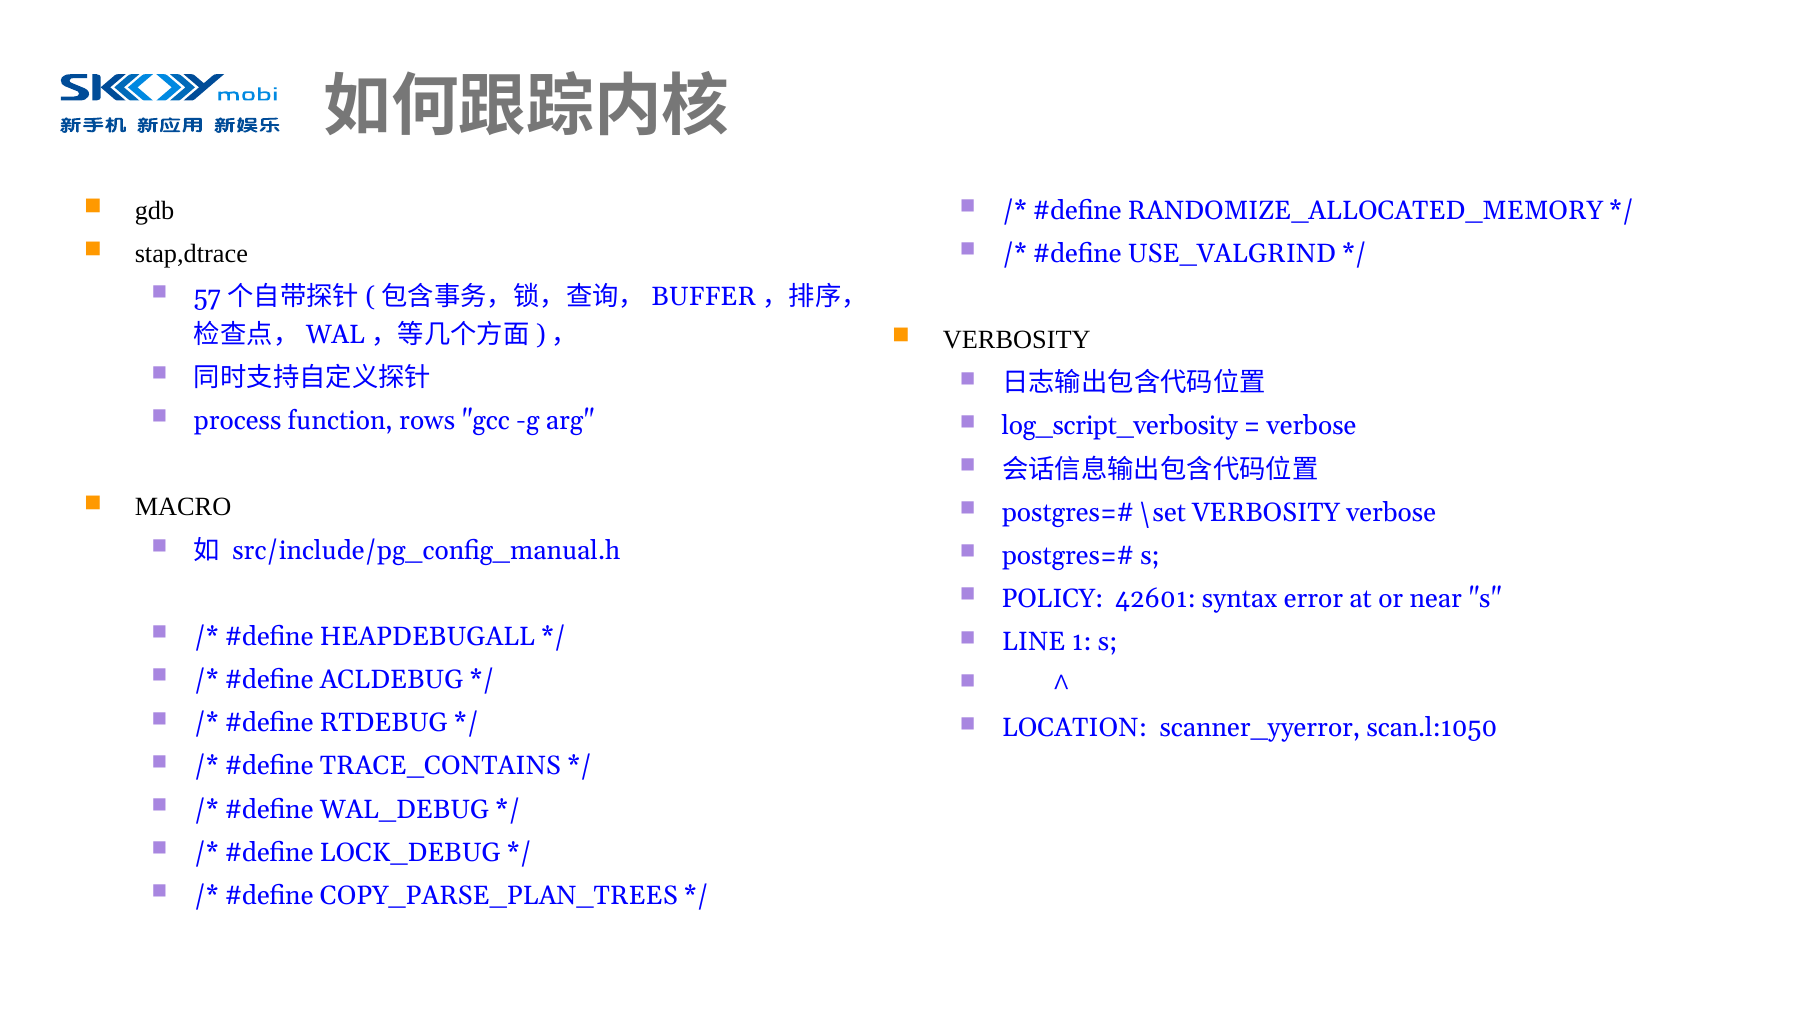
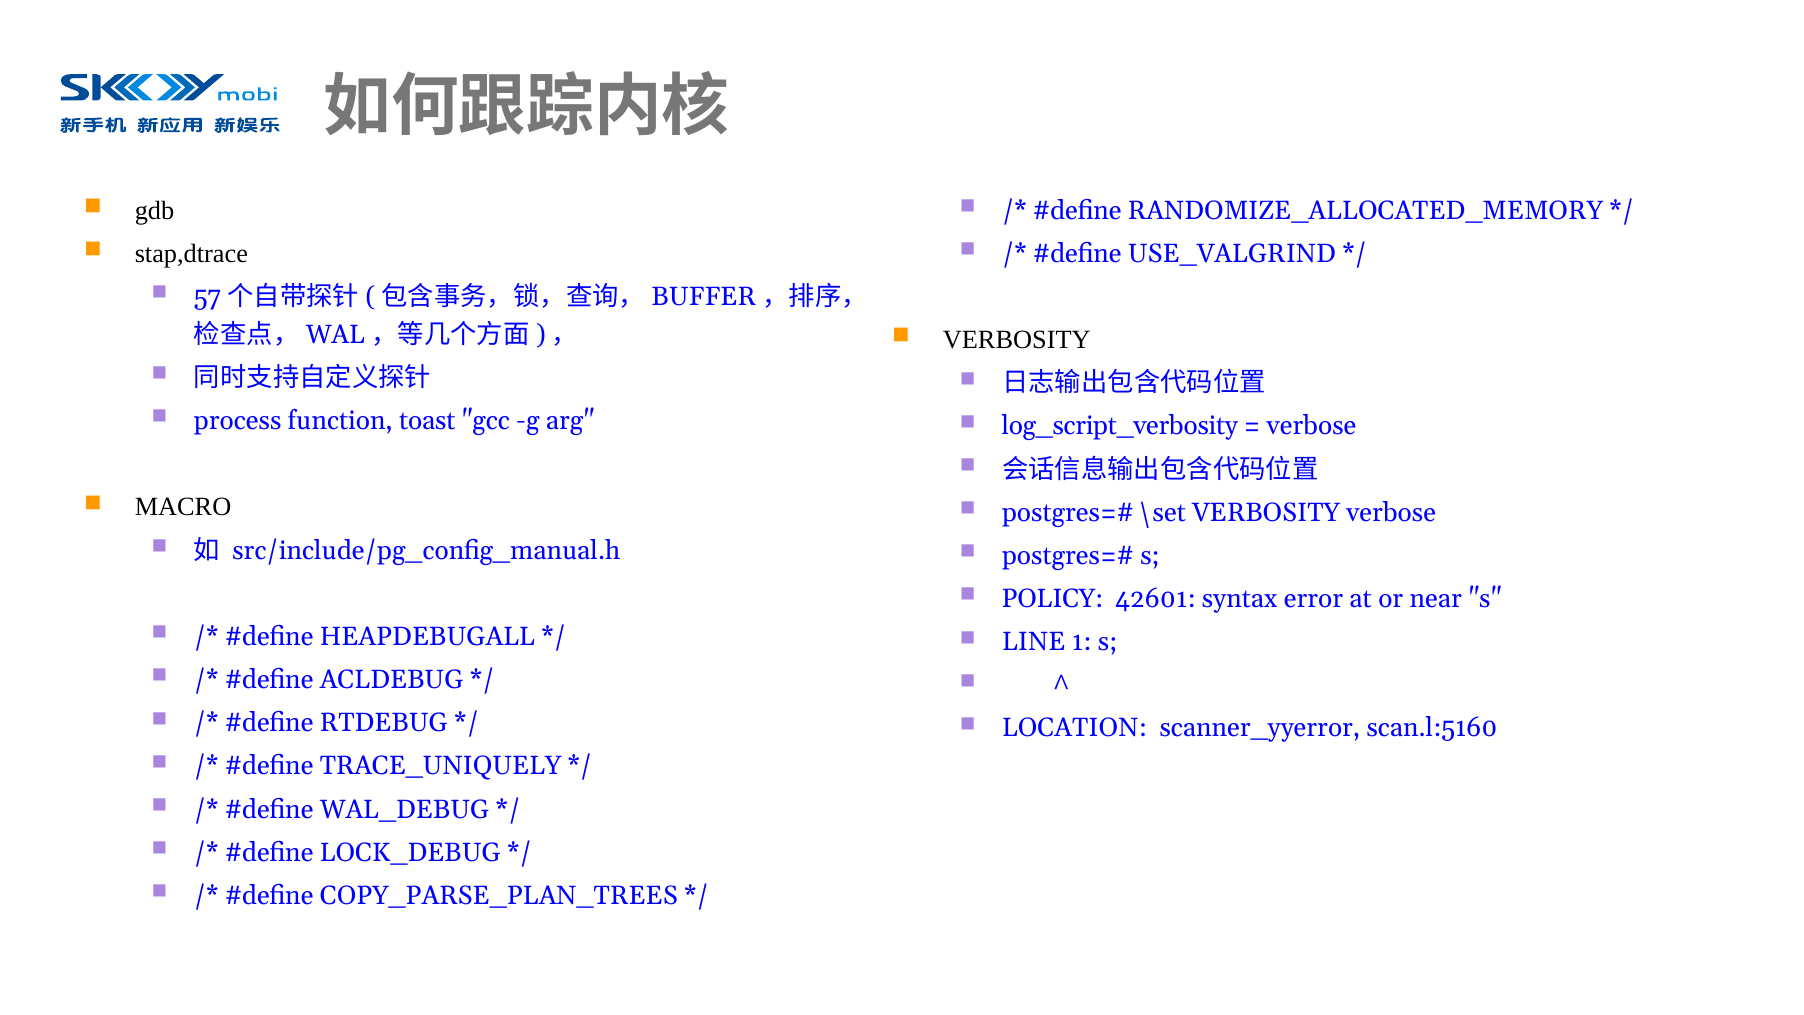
rows: rows -> toast
scan.l:1050: scan.l:1050 -> scan.l:5160
TRACE_CONTAINS: TRACE_CONTAINS -> TRACE_UNIQUELY
